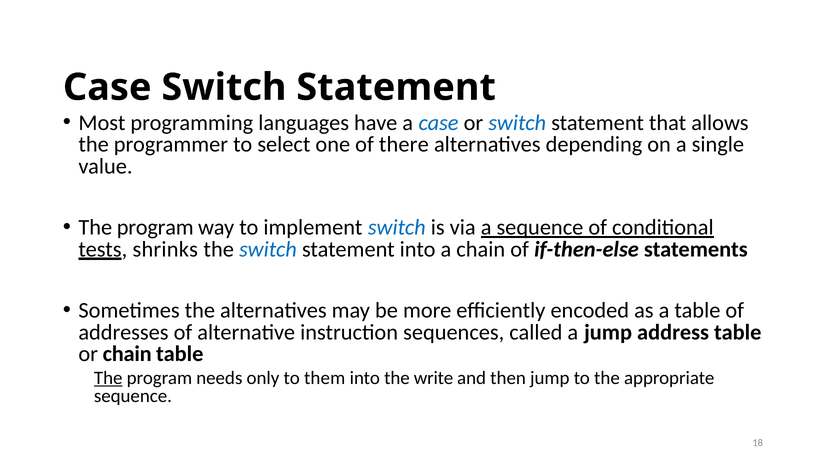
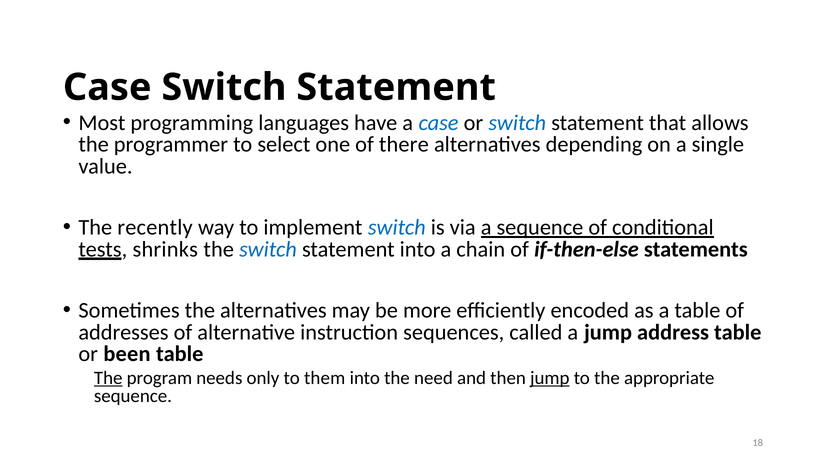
program at (155, 228): program -> recently
or chain: chain -> been
write: write -> need
jump at (550, 378) underline: none -> present
